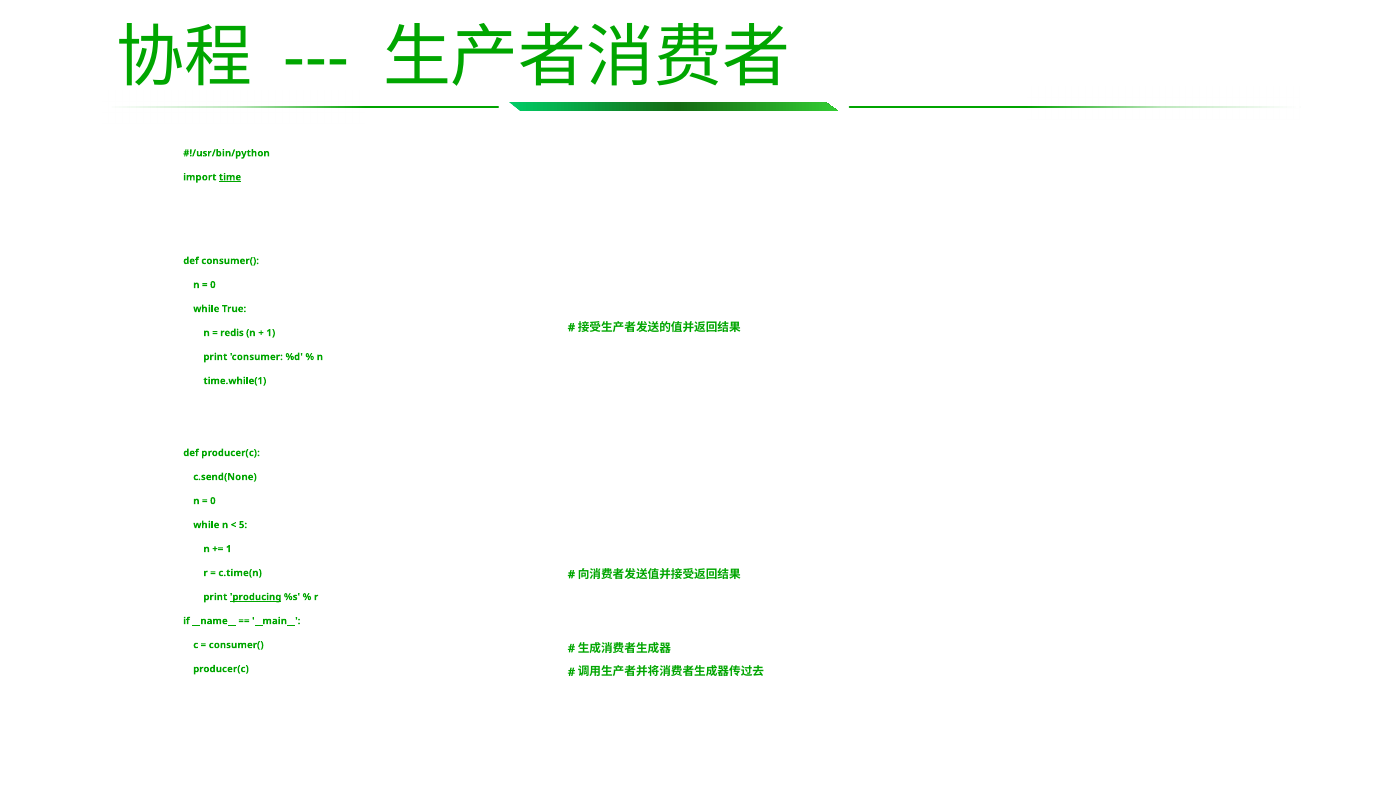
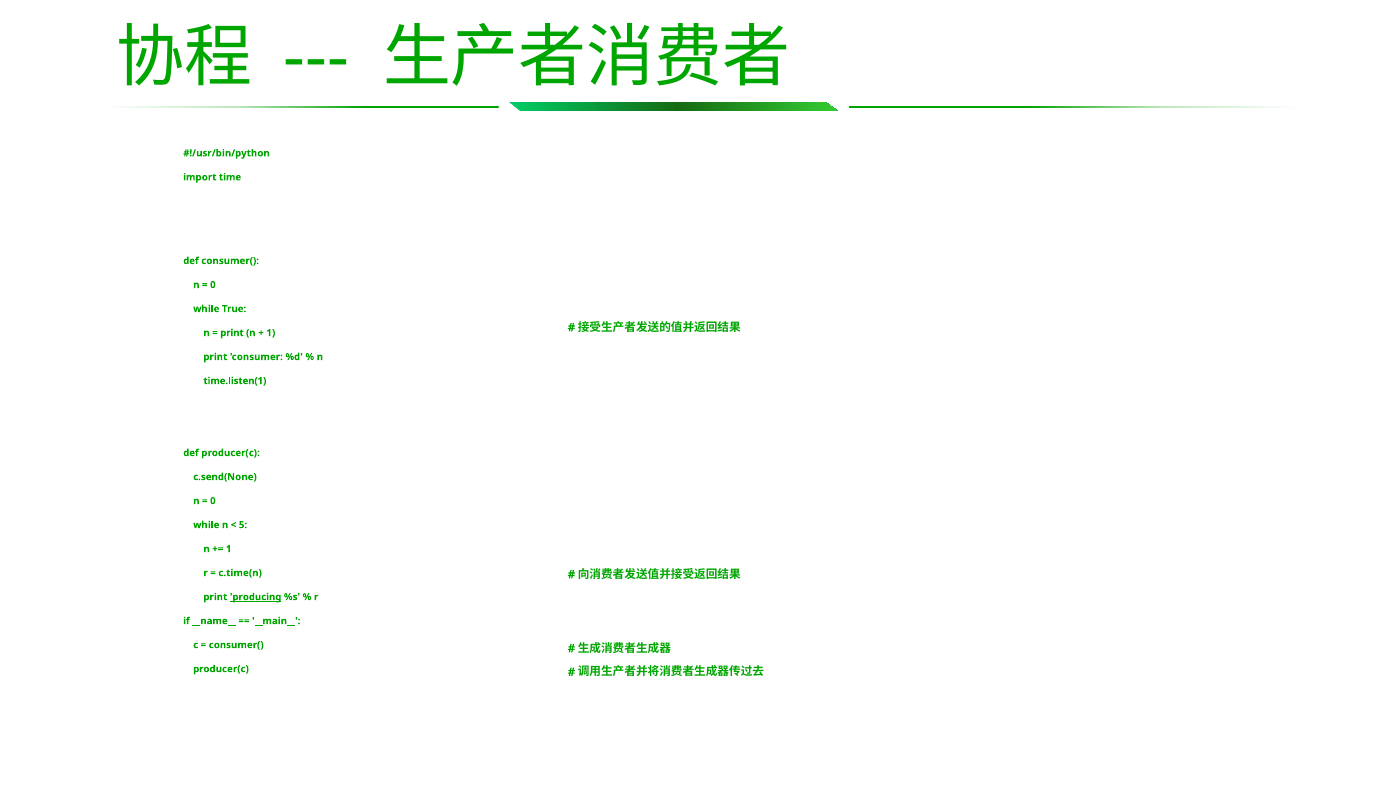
time underline: present -> none
redis at (232, 333): redis -> print
time.while(1: time.while(1 -> time.listen(1
